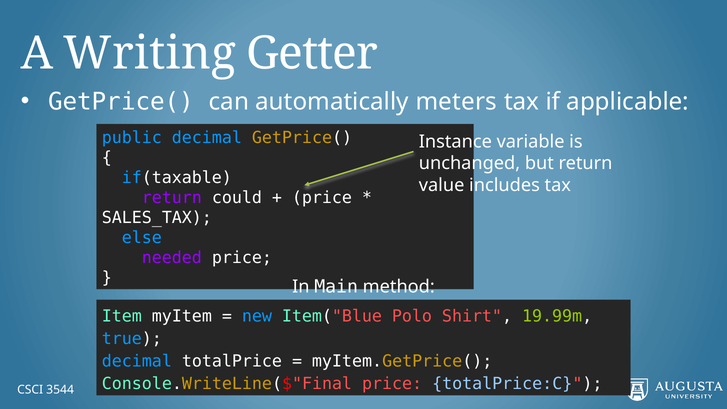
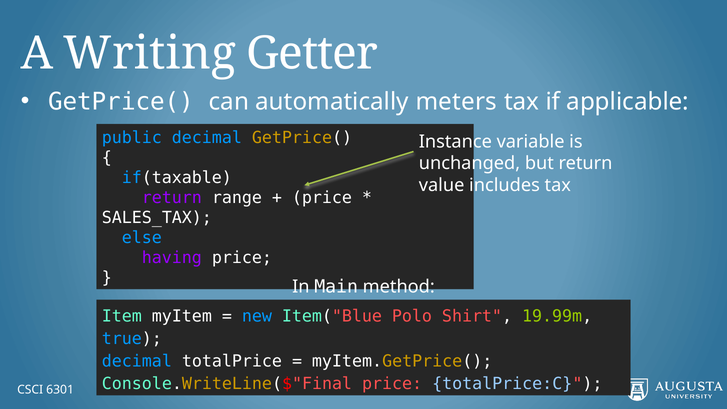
could: could -> range
needed: needed -> having
3544: 3544 -> 6301
